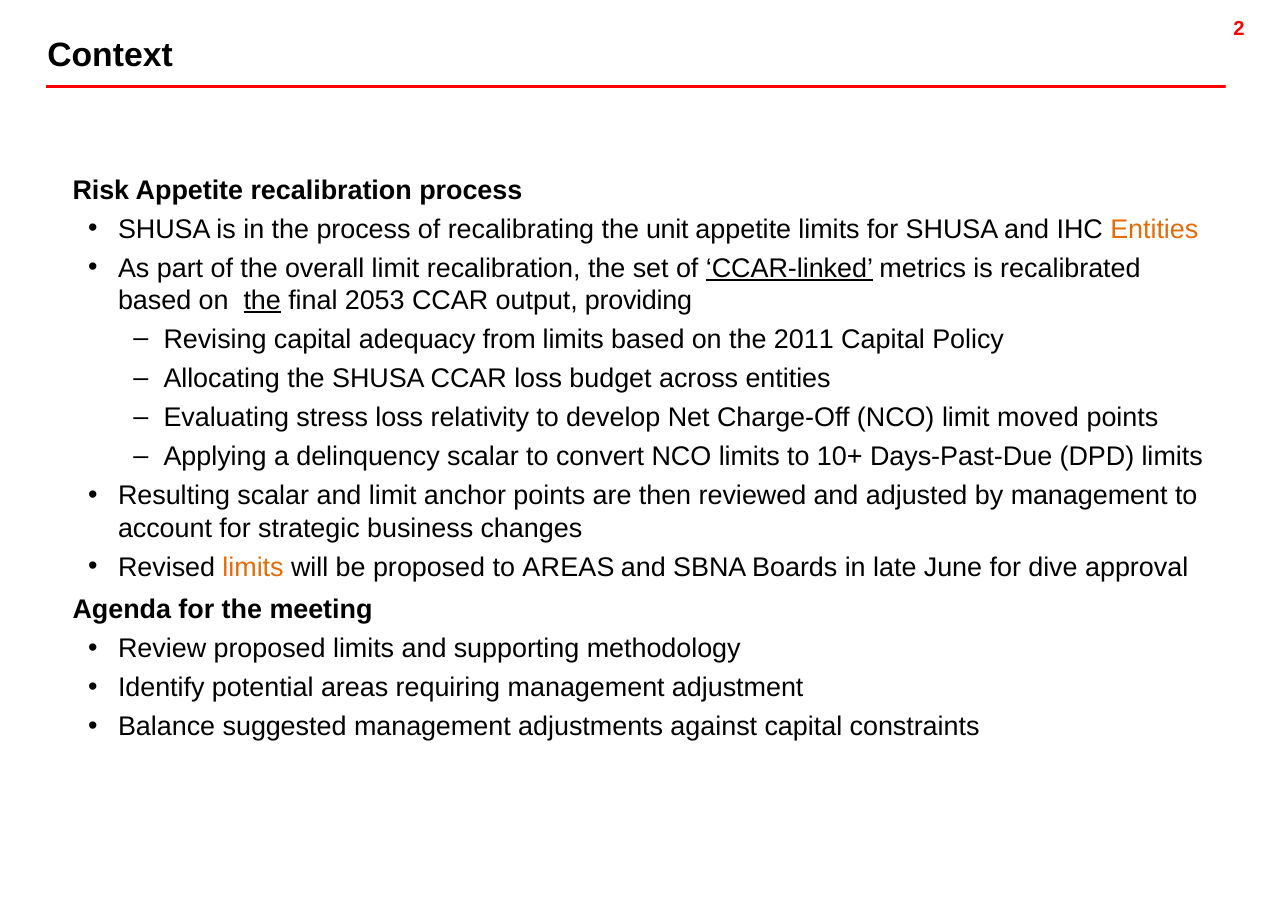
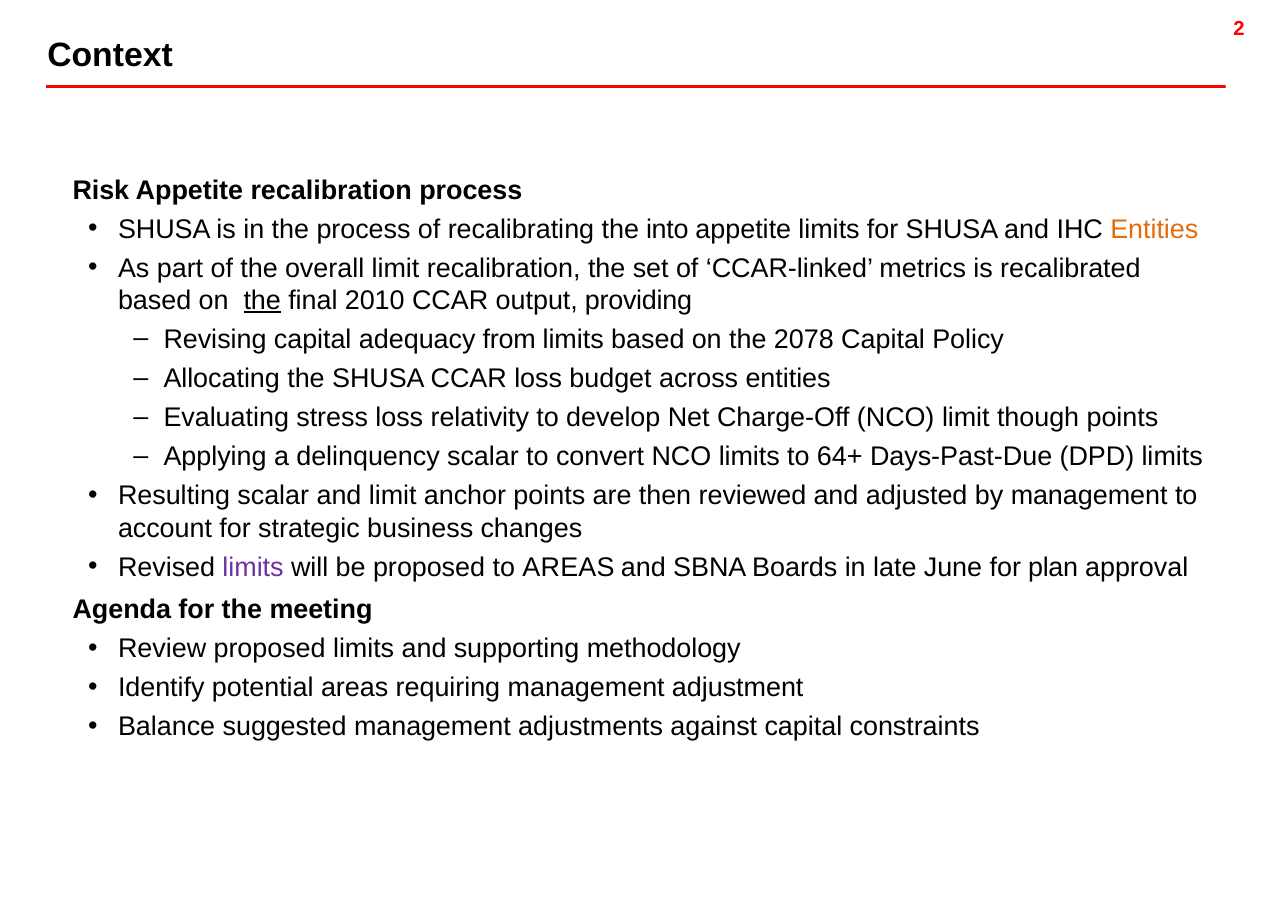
unit: unit -> into
CCAR-linked underline: present -> none
2053: 2053 -> 2010
2011: 2011 -> 2078
moved: moved -> though
10+: 10+ -> 64+
limits at (253, 567) colour: orange -> purple
dive: dive -> plan
